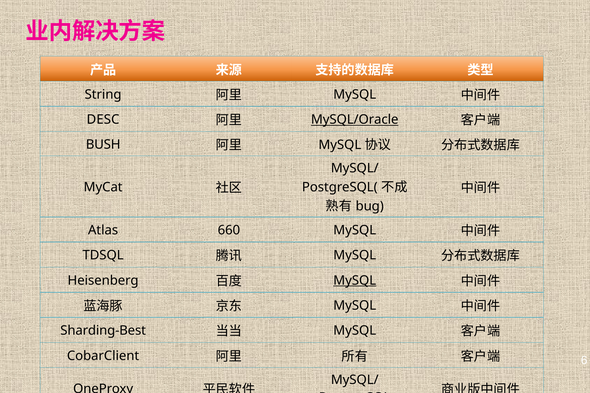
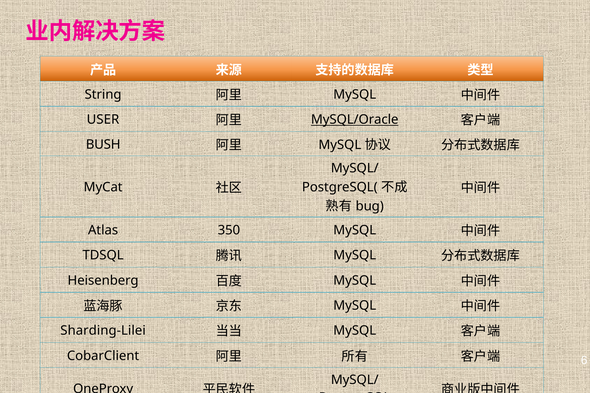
DESC: DESC -> USER
660: 660 -> 350
MySQL at (355, 281) underline: present -> none
Sharding-Best: Sharding-Best -> Sharding-Lilei
